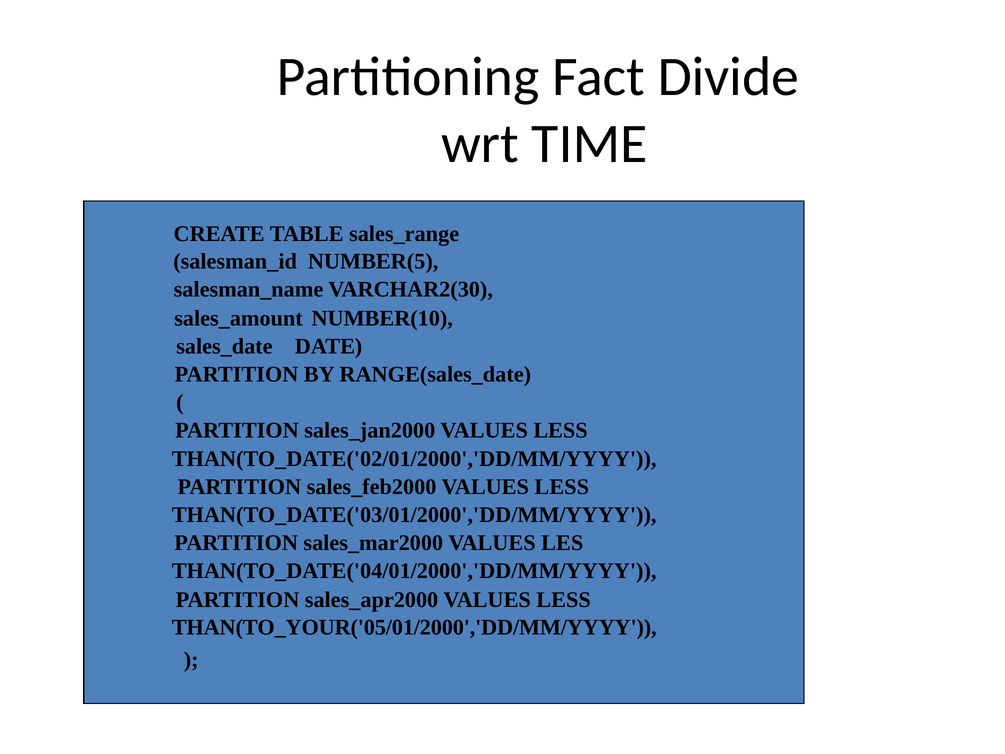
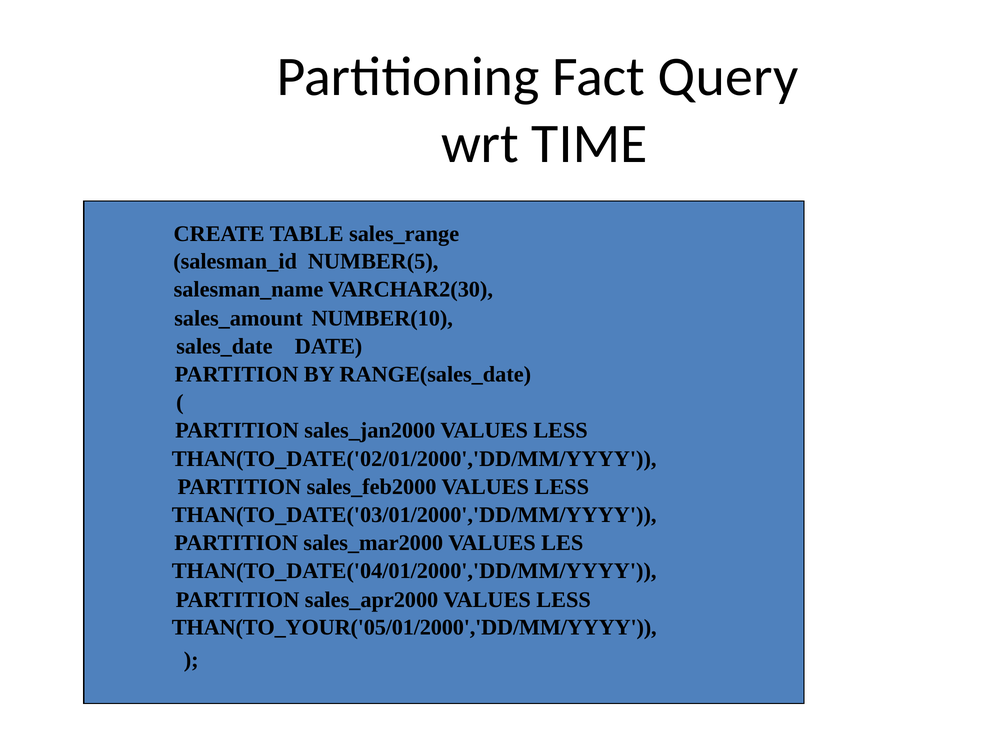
Divide: Divide -> Query
